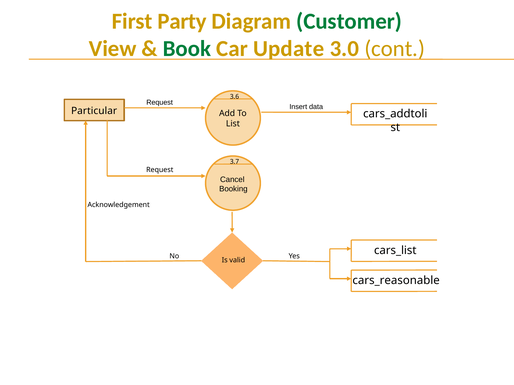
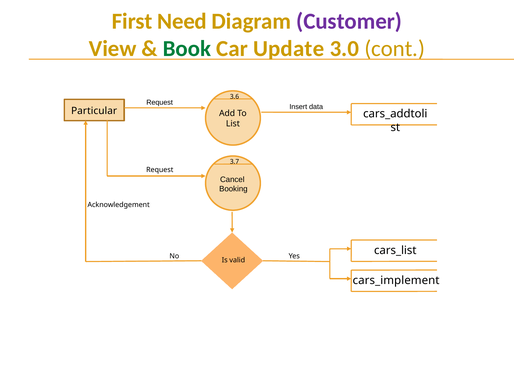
Party: Party -> Need
Customer colour: green -> purple
cars_reasonable: cars_reasonable -> cars_implement
